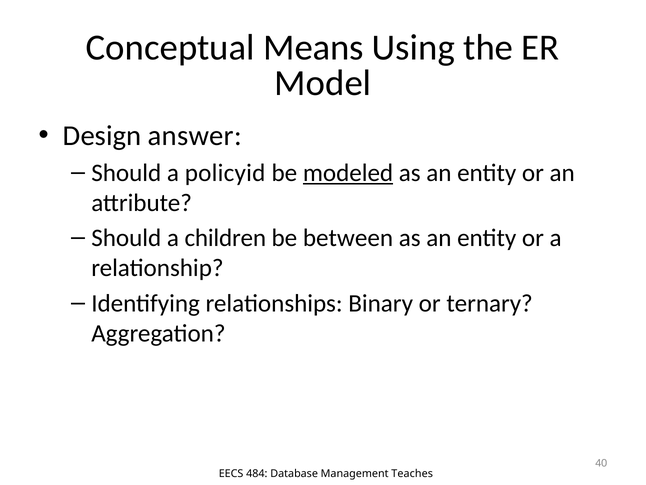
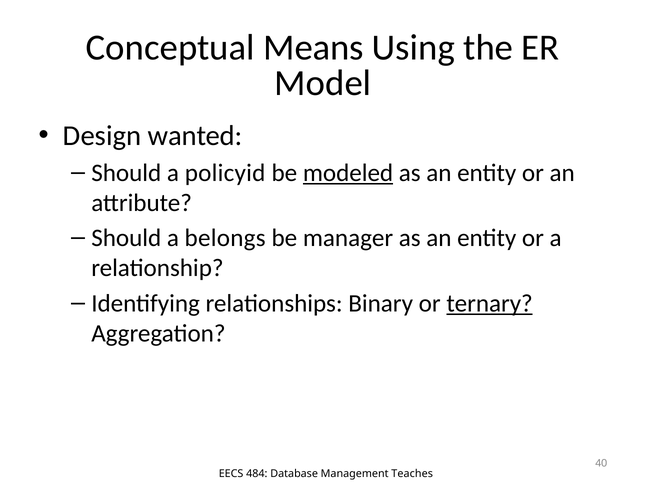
answer: answer -> wanted
children: children -> belongs
between: between -> manager
ternary underline: none -> present
